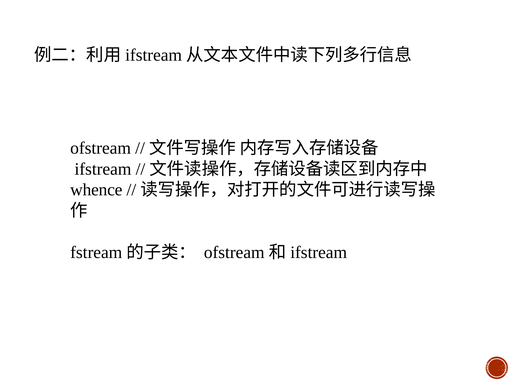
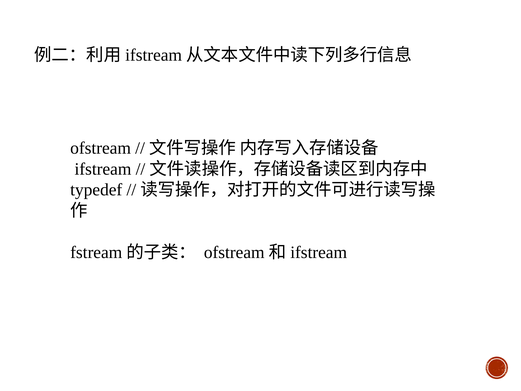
whence: whence -> typedef
